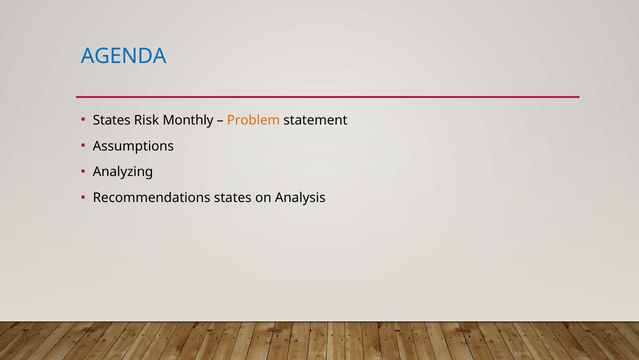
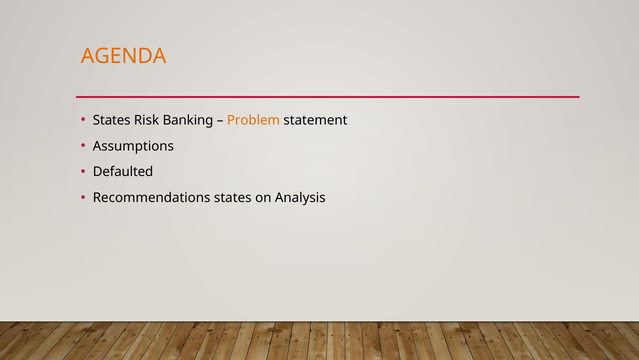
AGENDA colour: blue -> orange
Monthly: Monthly -> Banking
Analyzing: Analyzing -> Defaulted
